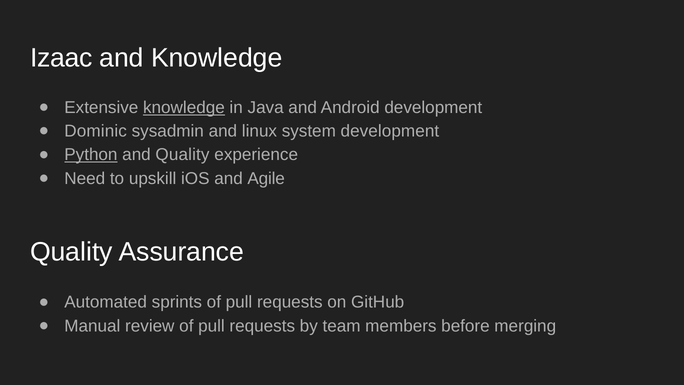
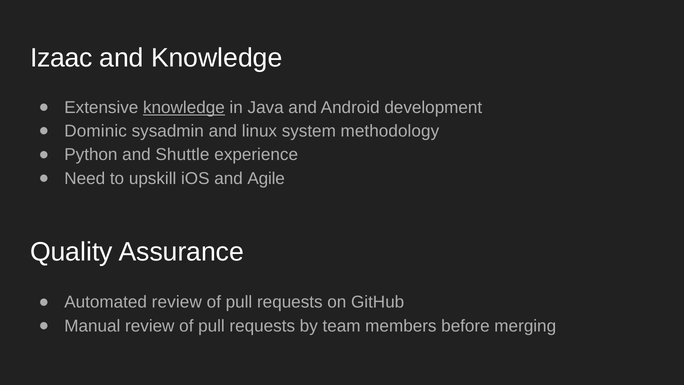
system development: development -> methodology
Python underline: present -> none
and Quality: Quality -> Shuttle
Automated sprints: sprints -> review
